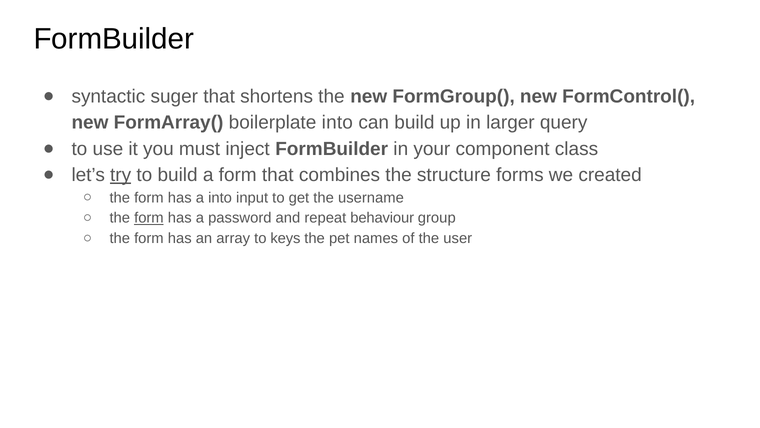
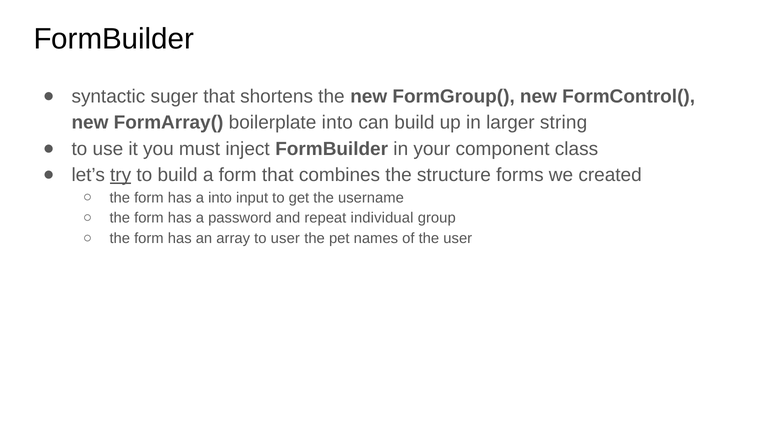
query: query -> string
form at (149, 218) underline: present -> none
behaviour: behaviour -> individual
to keys: keys -> user
